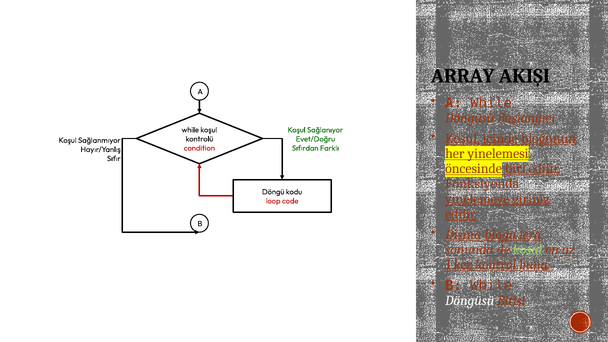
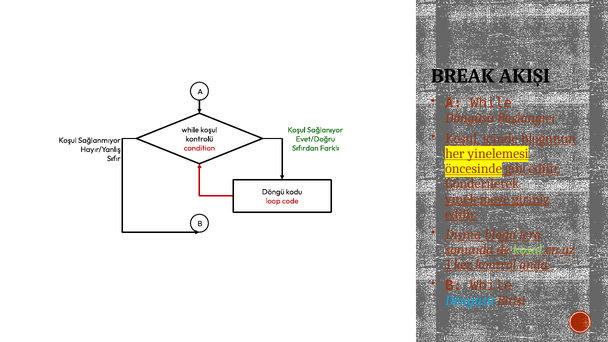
ARRAY: ARRAY -> BREAK
biri: biri -> gibi
Fonksiyonda: Fonksiyonda -> Gönderilerek
buna: buna -> anda
Döngüsü at (470, 301) colour: white -> light blue
